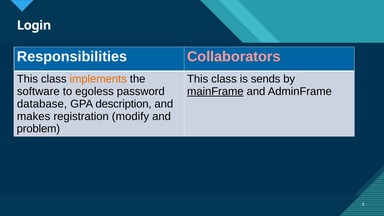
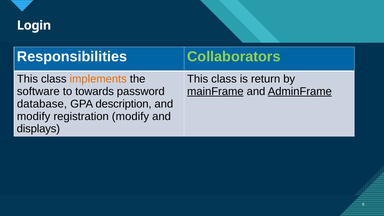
Collaborators colour: pink -> light green
sends: sends -> return
egoless: egoless -> towards
AdminFrame underline: none -> present
makes at (34, 116): makes -> modify
problem: problem -> displays
